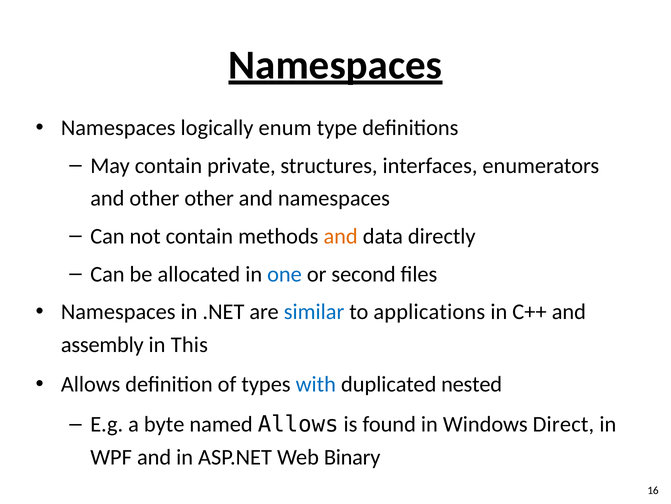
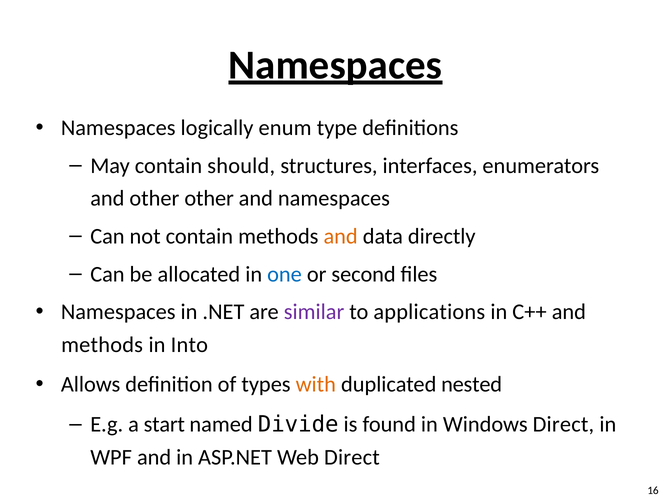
private: private -> should
similar colour: blue -> purple
assembly at (102, 344): assembly -> methods
This: This -> Into
with colour: blue -> orange
byte: byte -> start
named Allows: Allows -> Divide
Web Binary: Binary -> Direct
